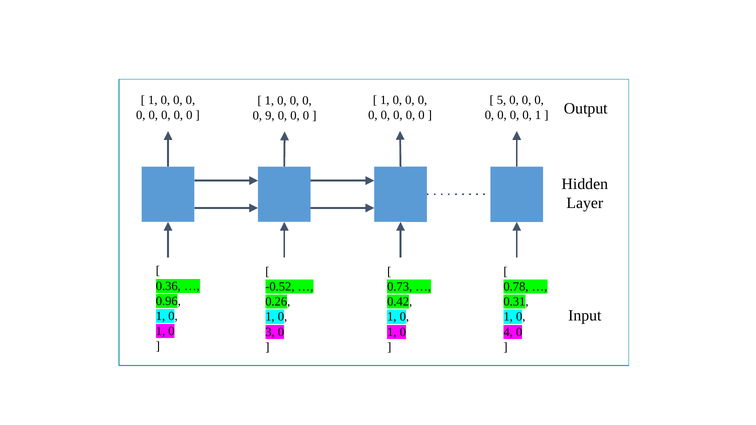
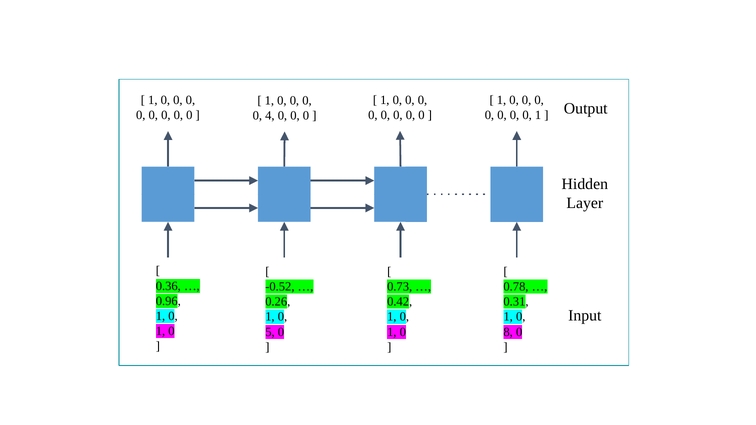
5 at (502, 100): 5 -> 1
9: 9 -> 4
3: 3 -> 5
4: 4 -> 8
